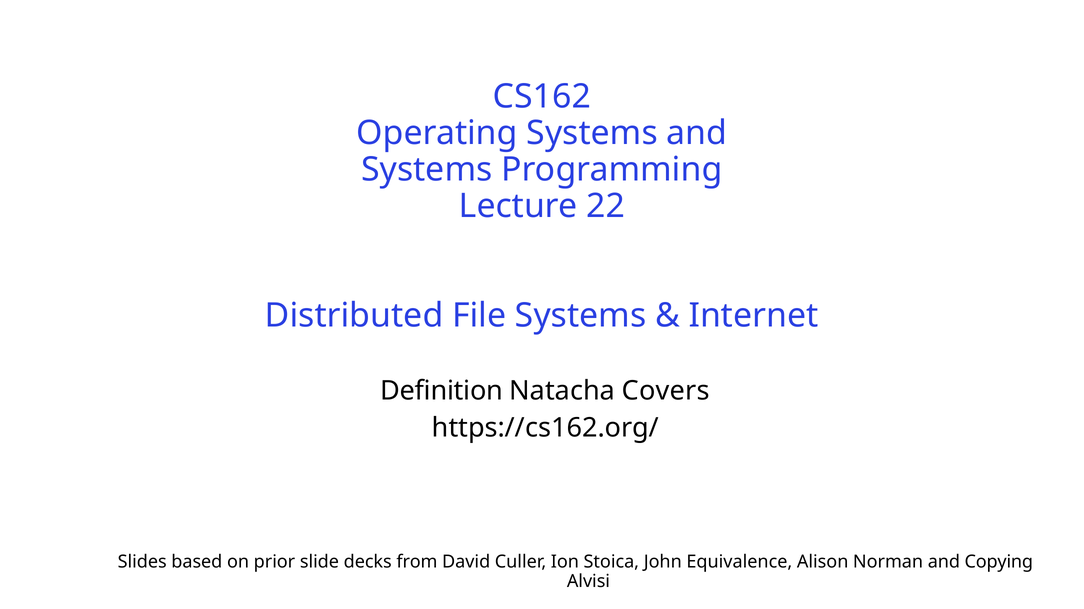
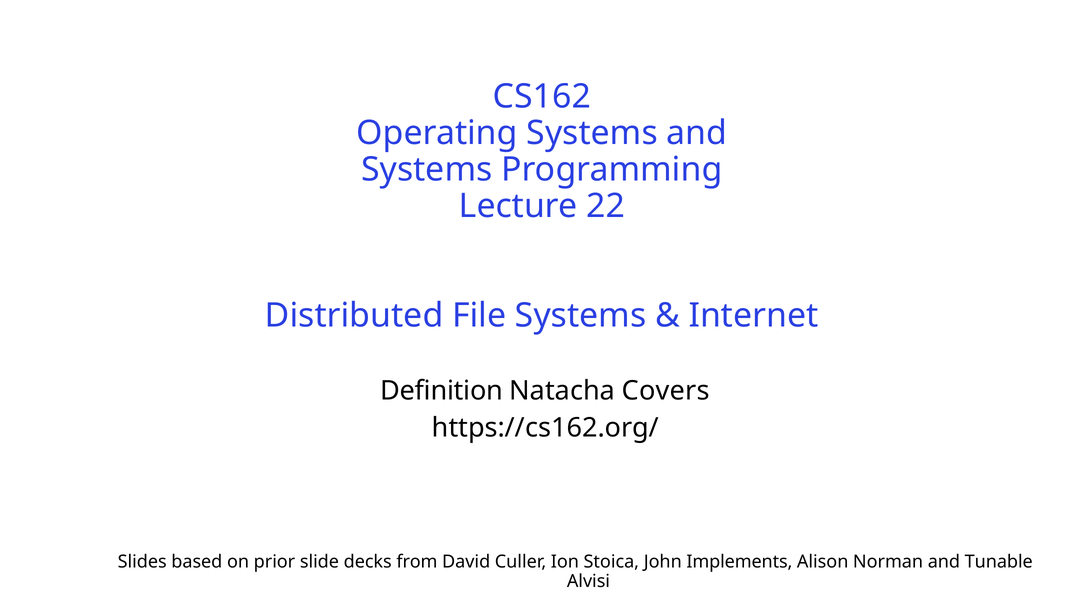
Equivalence: Equivalence -> Implements
Copying: Copying -> Tunable
